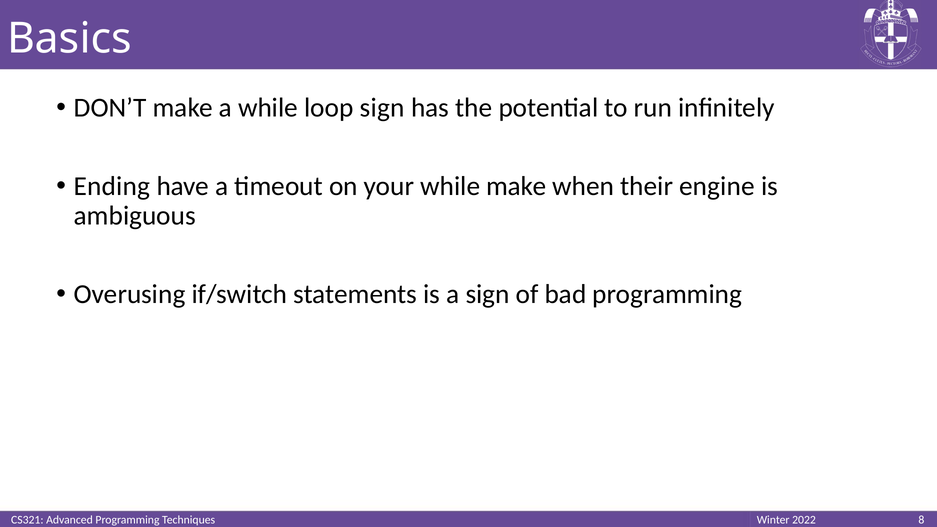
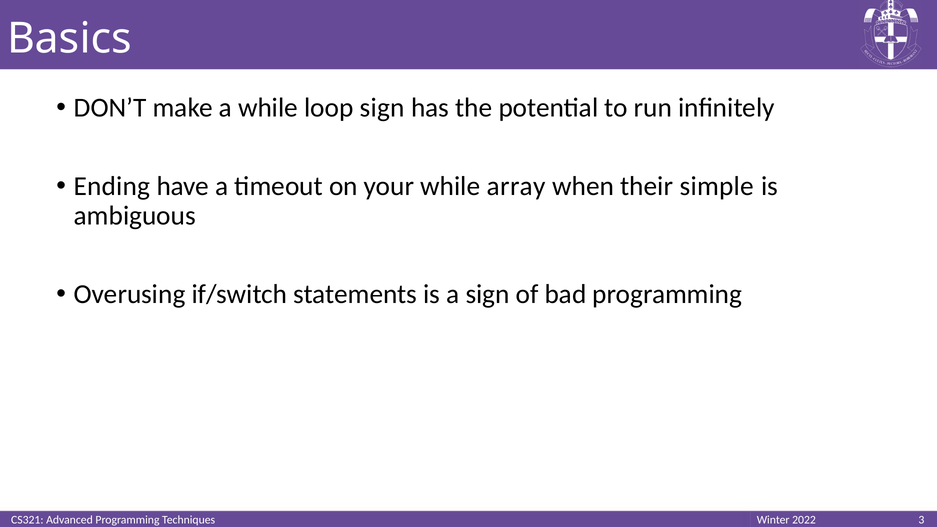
while make: make -> array
engine: engine -> simple
8: 8 -> 3
